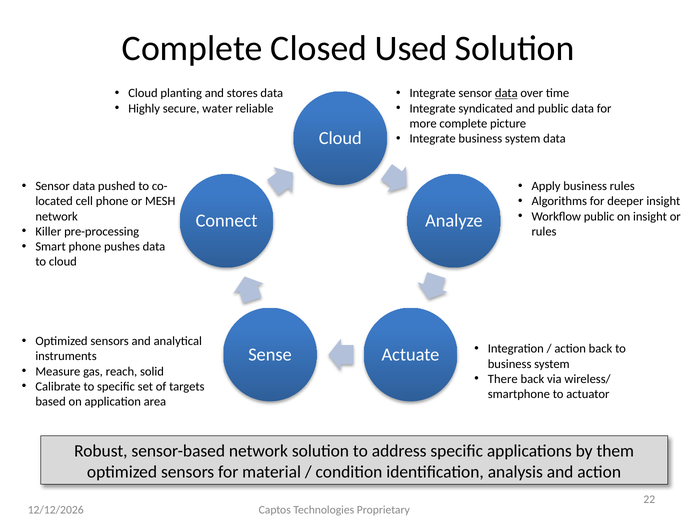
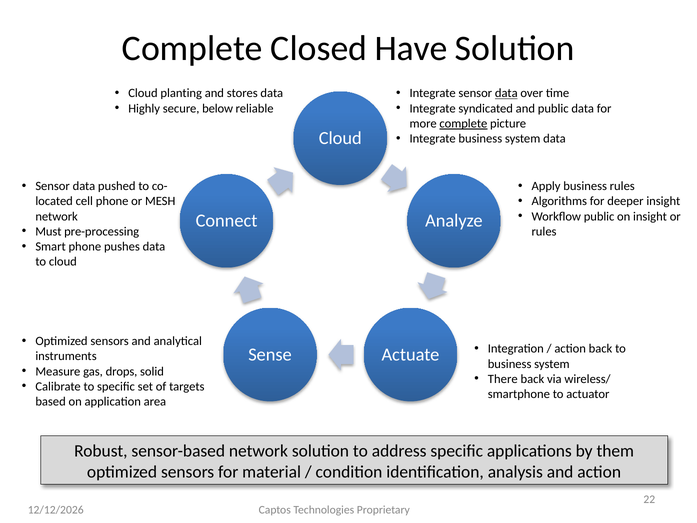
Used: Used -> Have
water: water -> below
complete at (463, 123) underline: none -> present
Killer: Killer -> Must
reach: reach -> drops
